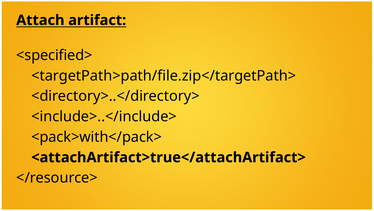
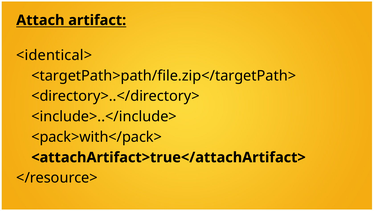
<specified>: <specified> -> <identical>
